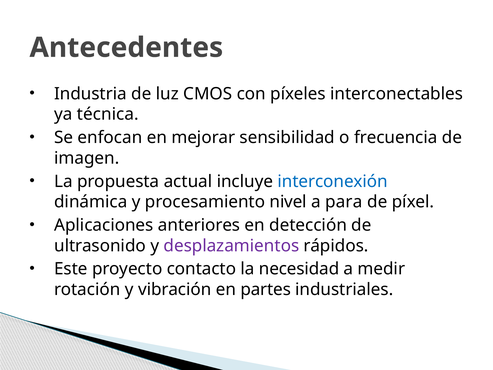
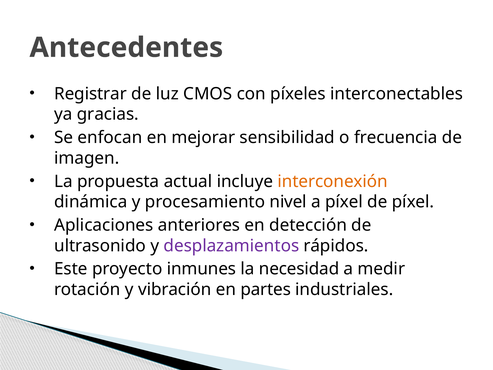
Industria: Industria -> Registrar
técnica: técnica -> gracias
interconexión colour: blue -> orange
a para: para -> píxel
contacto: contacto -> inmunes
